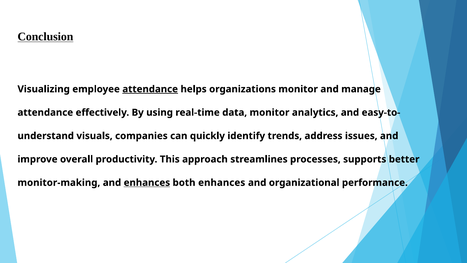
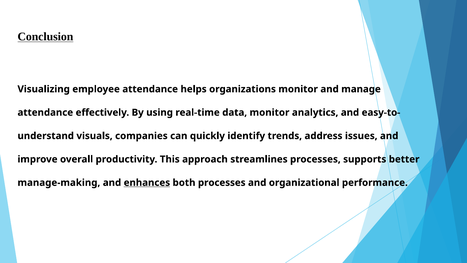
attendance at (150, 89) underline: present -> none
monitor-making: monitor-making -> manage-making
both enhances: enhances -> processes
